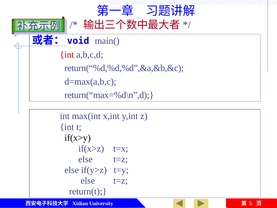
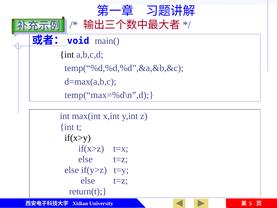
int at (67, 55) colour: red -> black
return(“%d,%d,%d”,&a,&b,&c: return(“%d,%d,%d”,&a,&b,&c -> temp(“%d,%d,%d”,&a,&b,&c
return(“max=%d\n”,d: return(“max=%d\n”,d -> temp(“max=%d\n”,d
